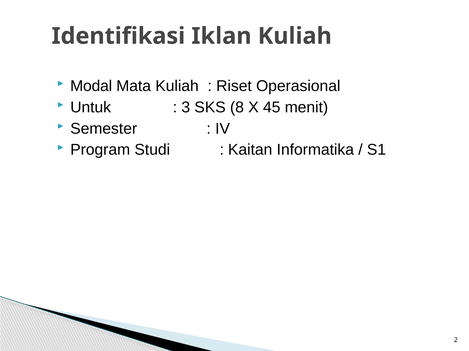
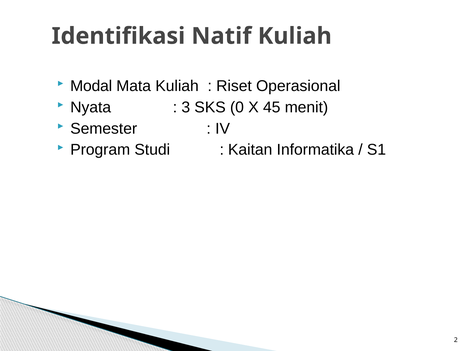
Iklan: Iklan -> Natif
Untuk: Untuk -> Nyata
8: 8 -> 0
